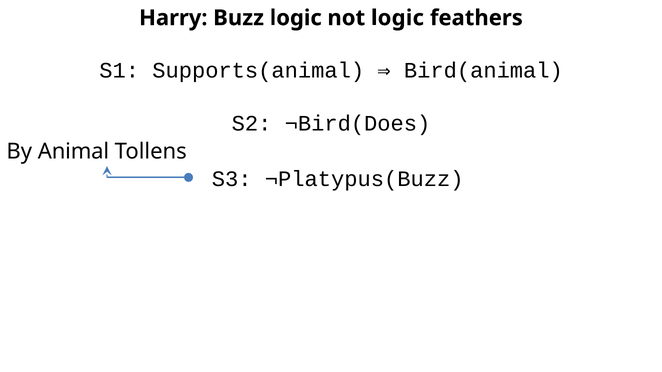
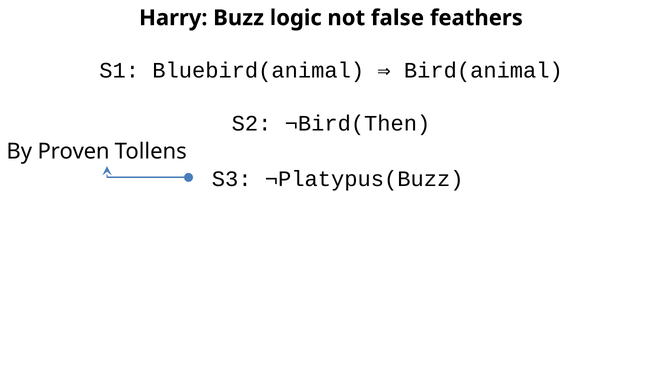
not logic: logic -> false
Supports(animal: Supports(animal -> Bluebird(animal
¬Bird(Does: ¬Bird(Does -> ¬Bird(Then
Animal: Animal -> Proven
